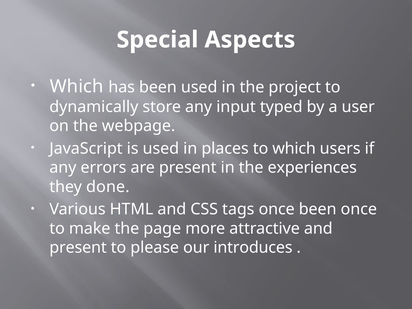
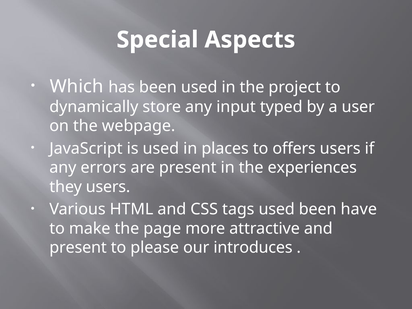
to which: which -> offers
they done: done -> users
tags once: once -> used
been once: once -> have
